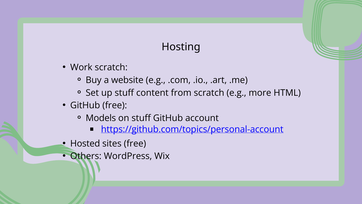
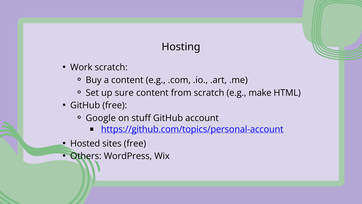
a website: website -> content
up stuff: stuff -> sure
more: more -> make
Models: Models -> Google
